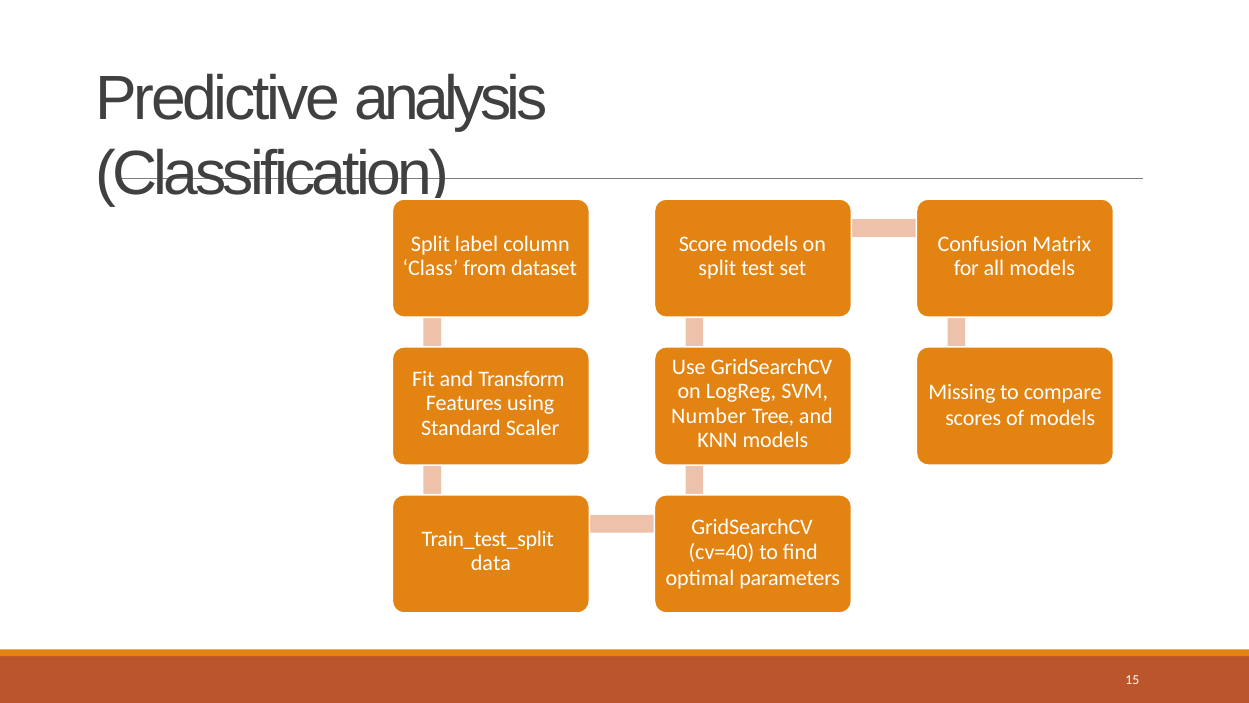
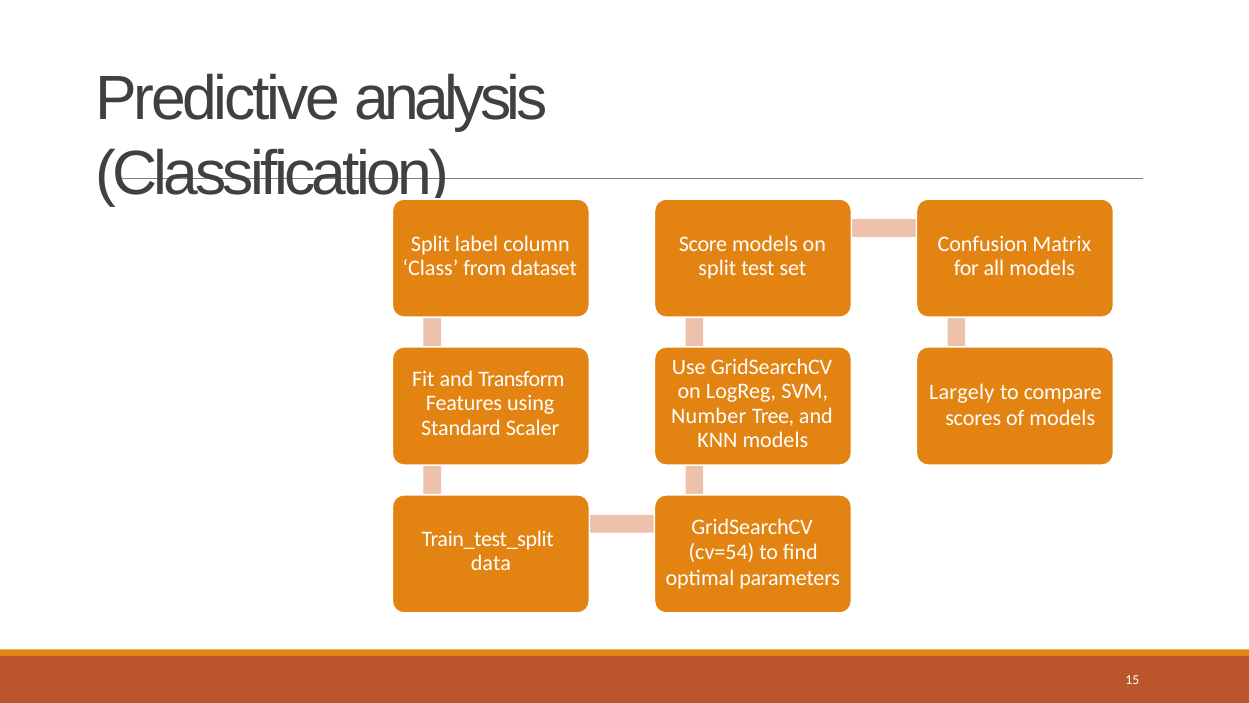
Missing: Missing -> Largely
cv=40: cv=40 -> cv=54
